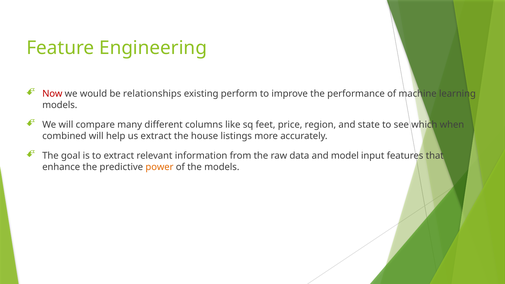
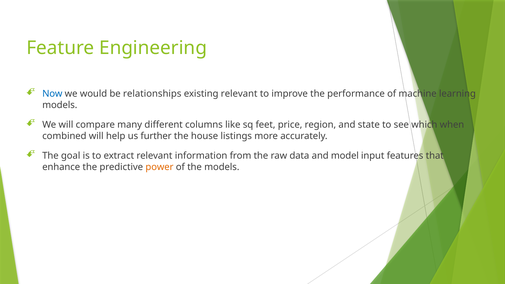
Now colour: red -> blue
existing perform: perform -> relevant
us extract: extract -> further
